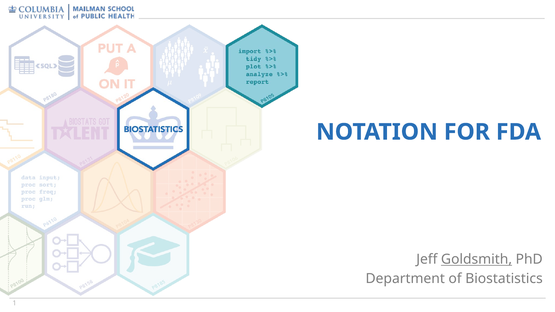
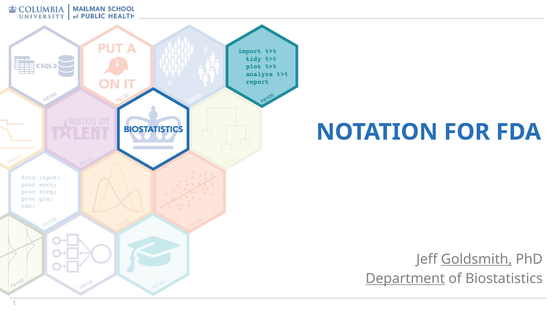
Department underline: none -> present
